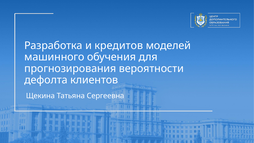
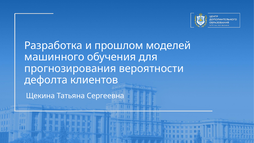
кредитов: кредитов -> прошлом
